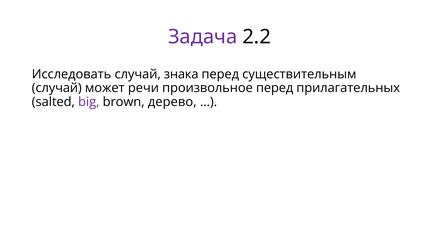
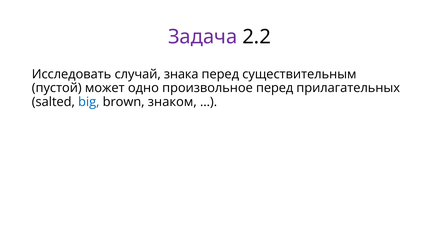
случай at (57, 88): случай -> пустой
речи: речи -> одно
big colour: purple -> blue
дерево: дерево -> знаком
